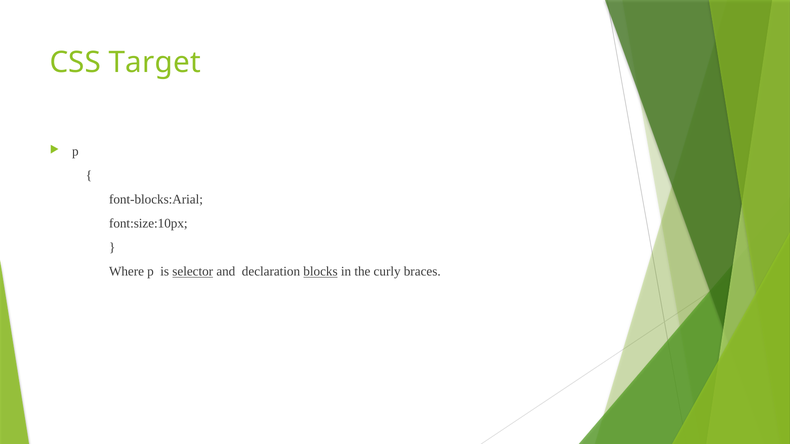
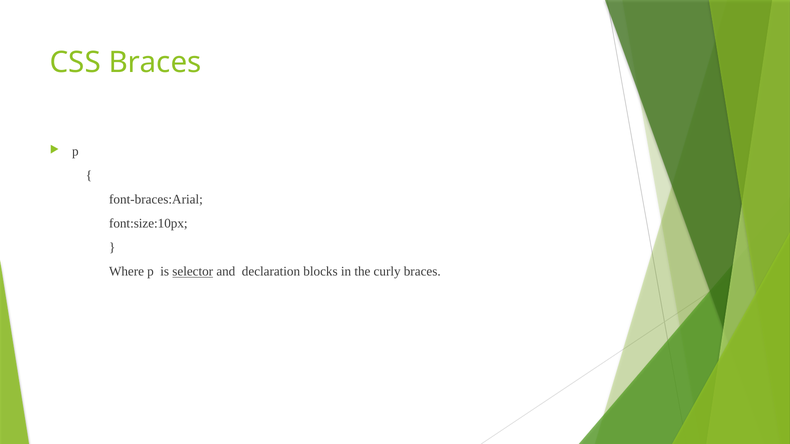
CSS Target: Target -> Braces
font-blocks:Arial: font-blocks:Arial -> font-braces:Arial
blocks underline: present -> none
